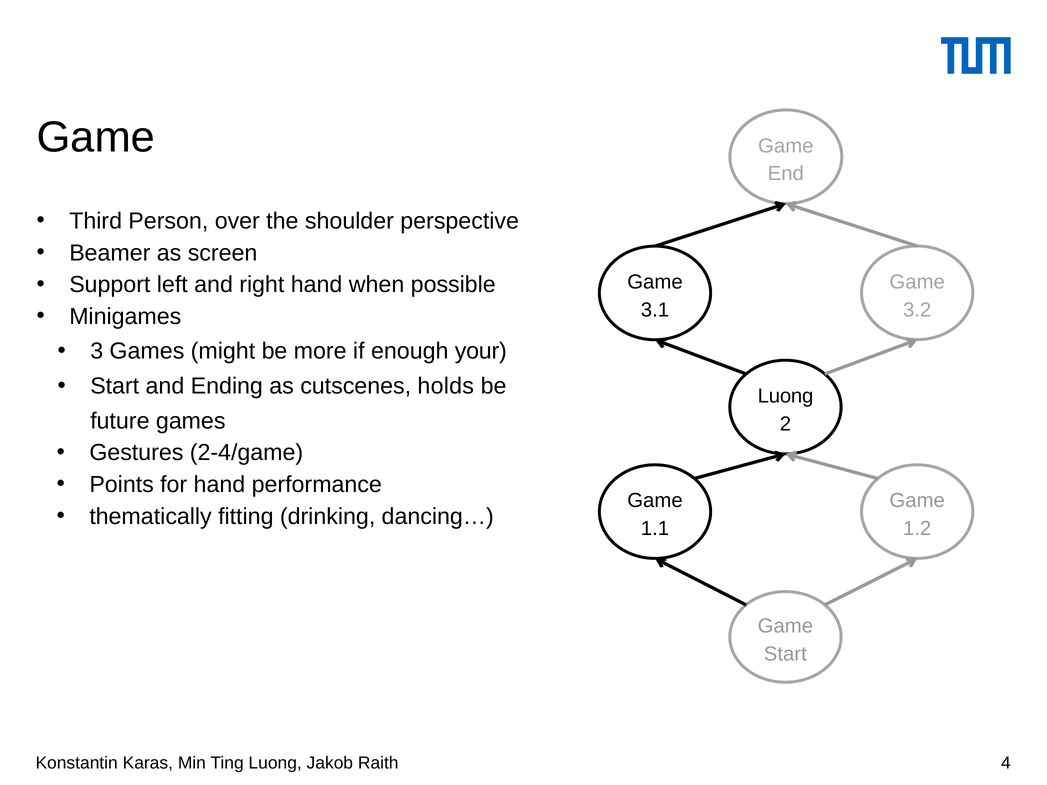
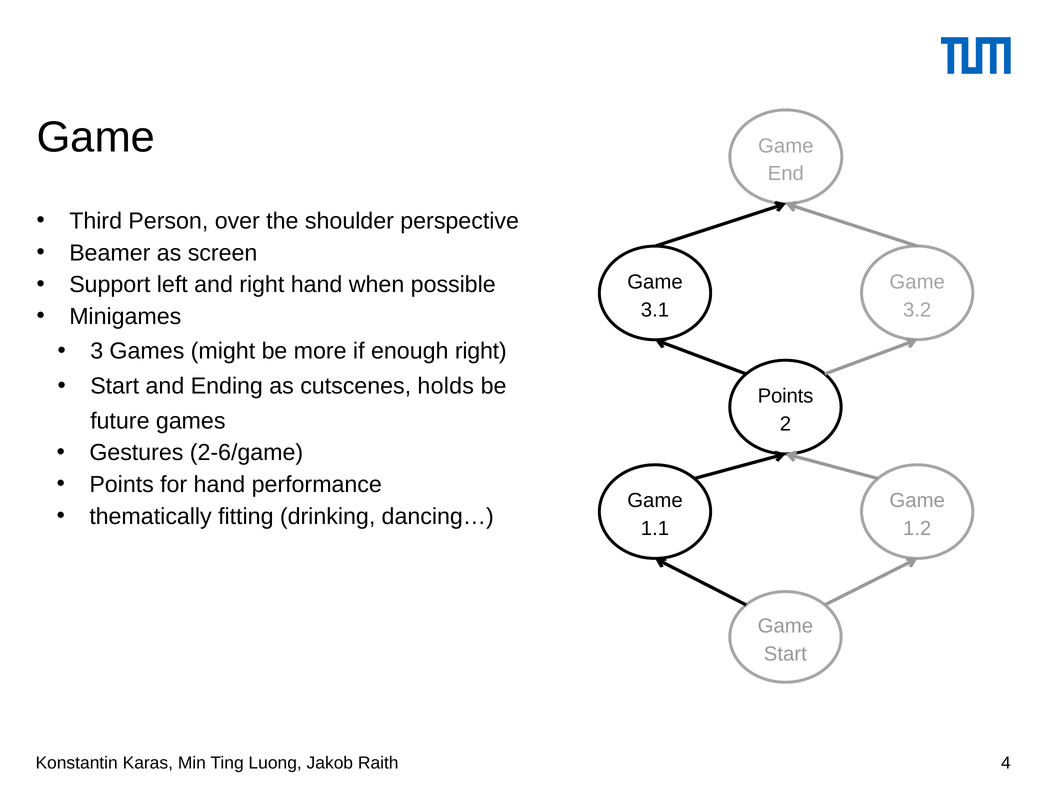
enough your: your -> right
Luong at (786, 396): Luong -> Points
2-4/game: 2-4/game -> 2-6/game
